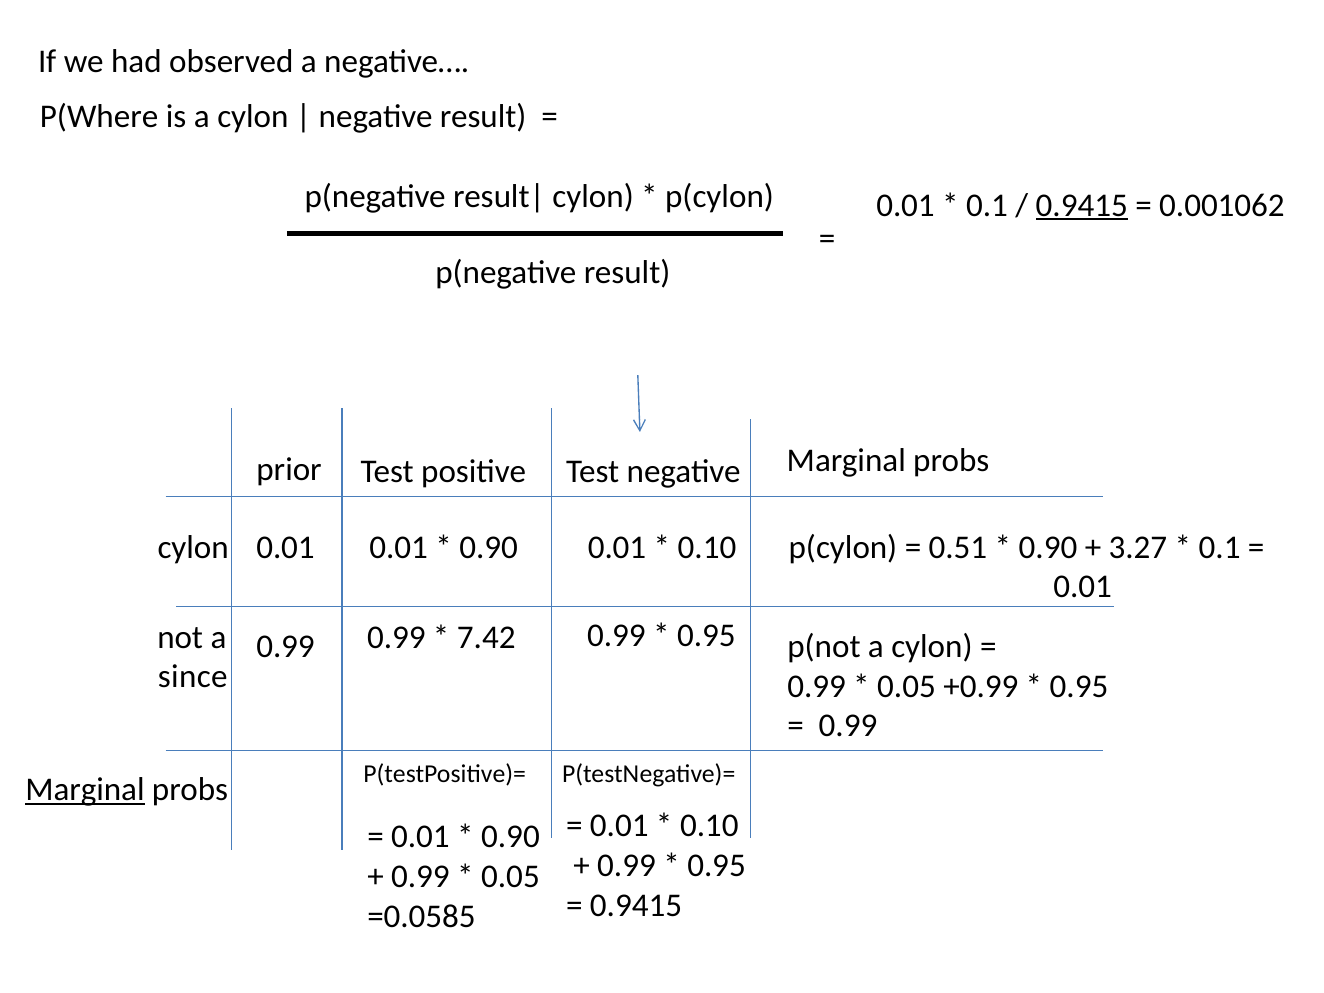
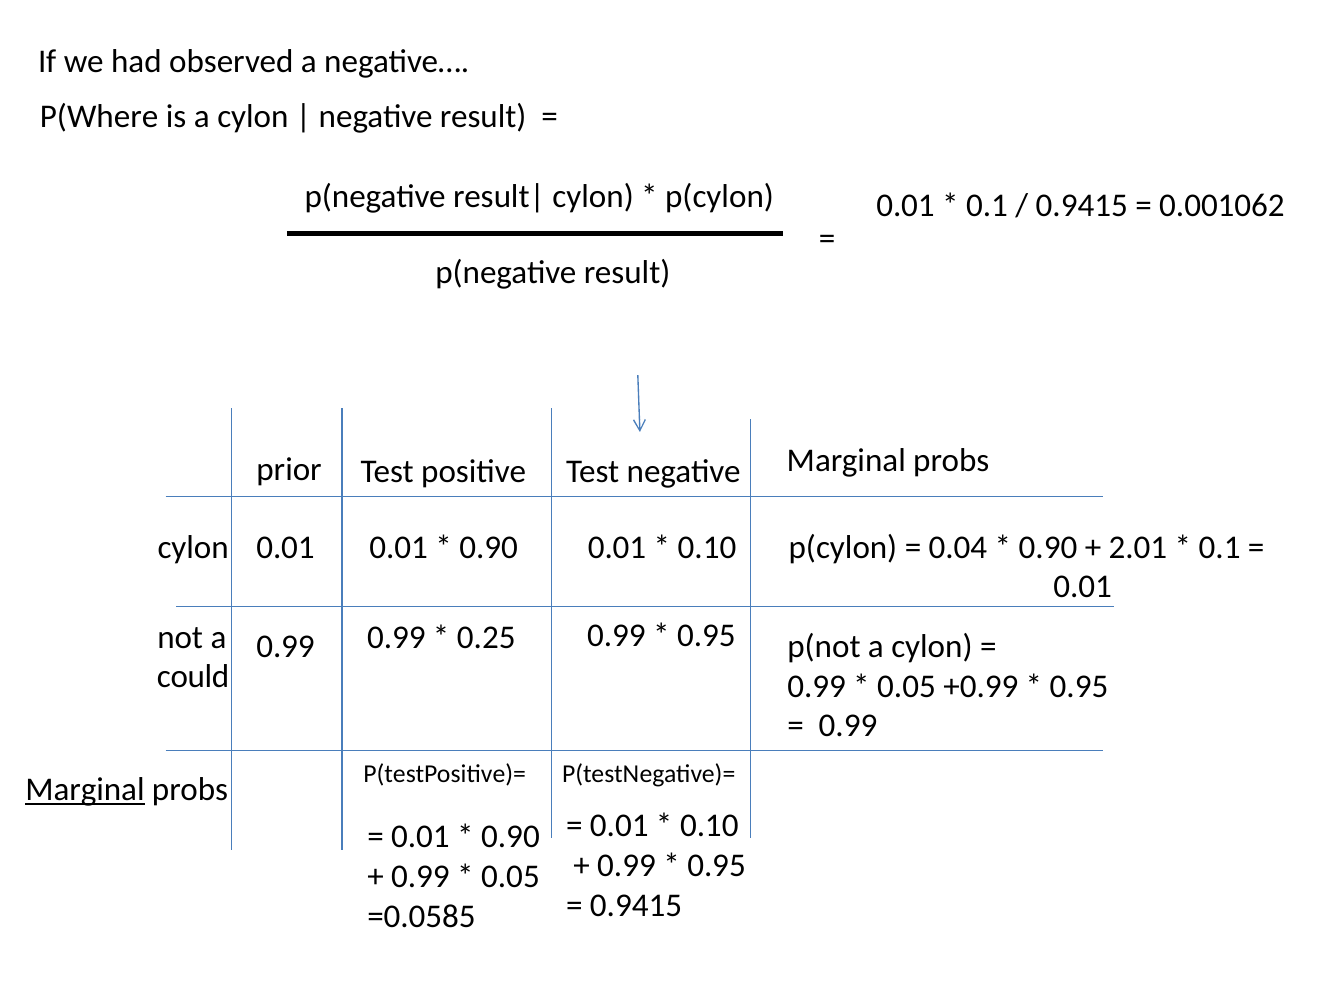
0.9415 at (1082, 205) underline: present -> none
0.51: 0.51 -> 0.04
3.27: 3.27 -> 2.01
7.42: 7.42 -> 0.25
since: since -> could
